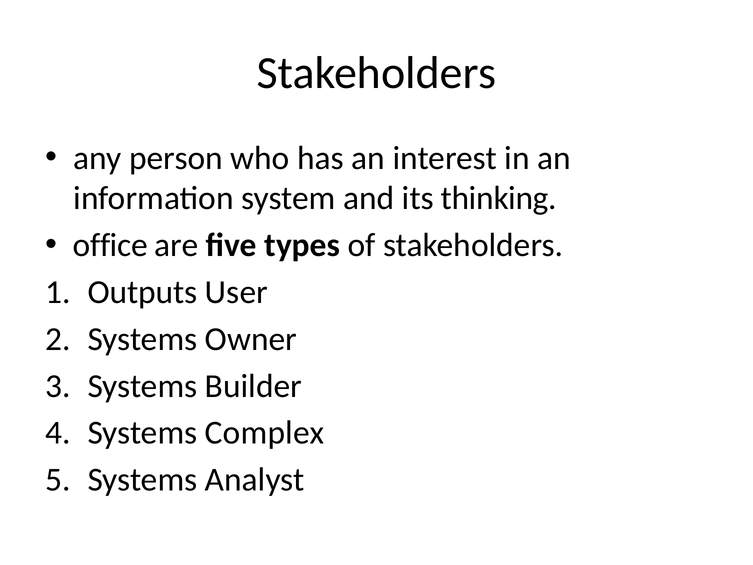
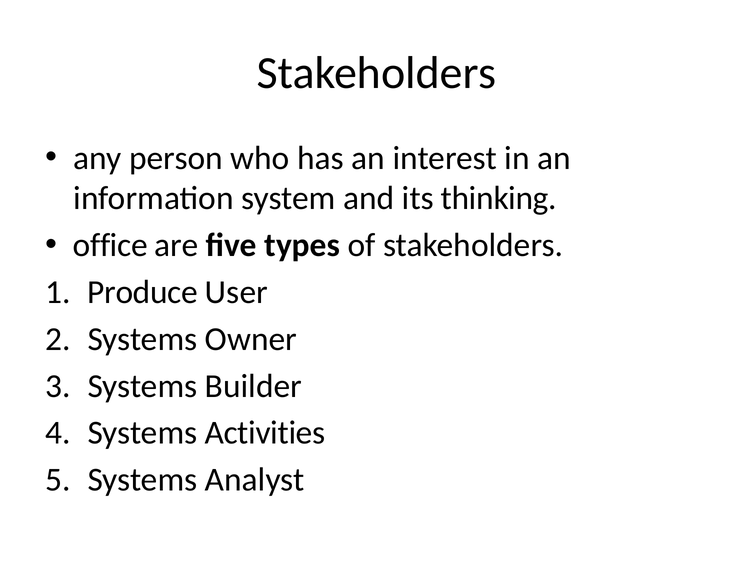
Outputs: Outputs -> Produce
Complex: Complex -> Activities
